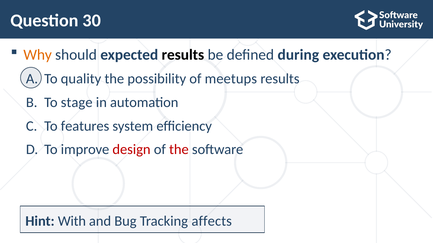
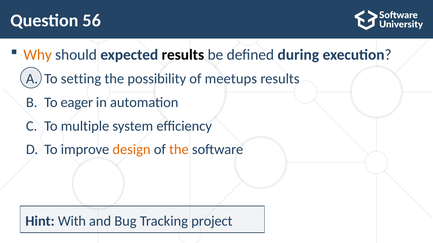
30: 30 -> 56
quality: quality -> setting
stage: stage -> eager
features: features -> multiple
design colour: red -> orange
the at (179, 150) colour: red -> orange
affects: affects -> project
